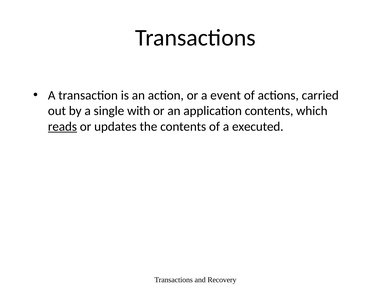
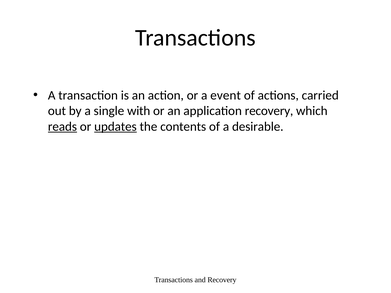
application contents: contents -> recovery
updates underline: none -> present
executed: executed -> desirable
